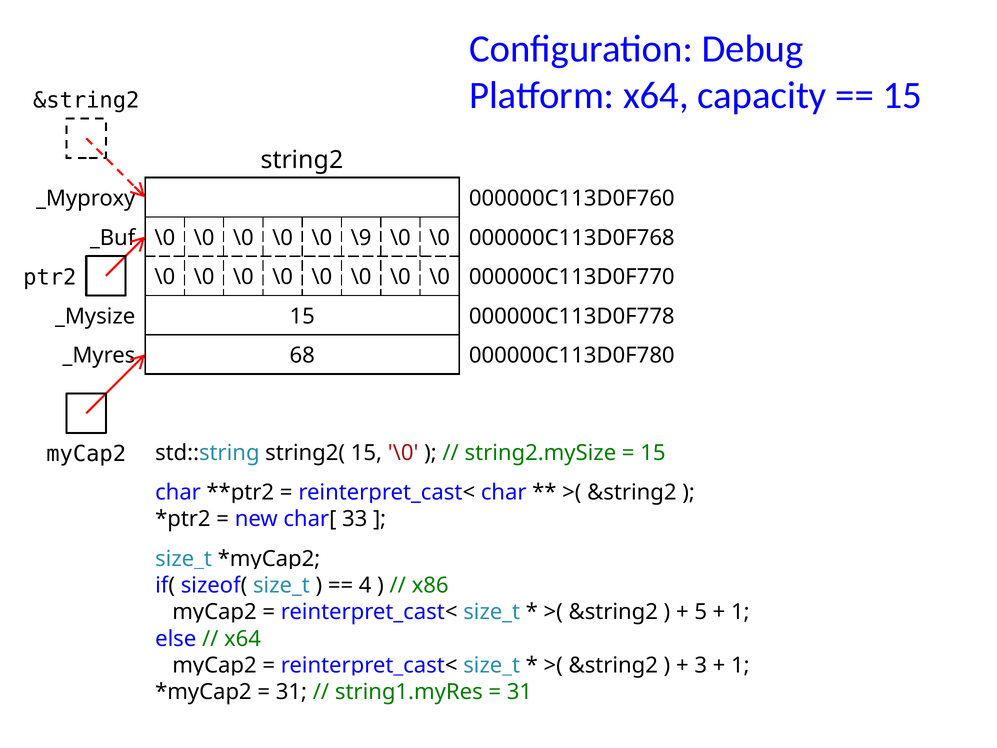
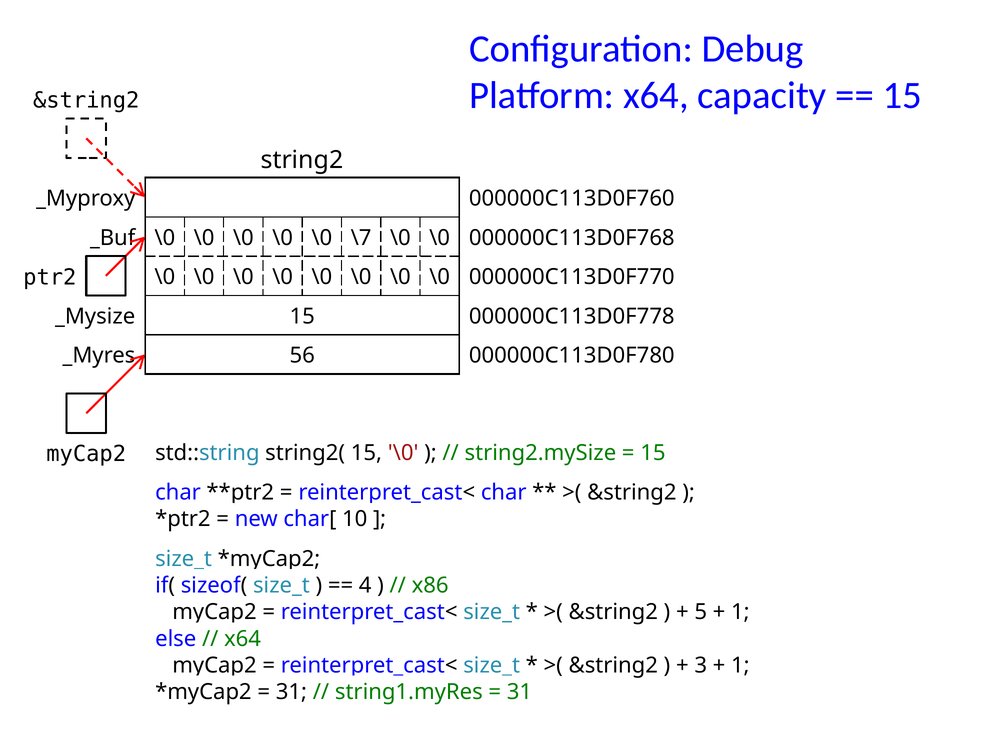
\9: \9 -> \7
68: 68 -> 56
33: 33 -> 10
